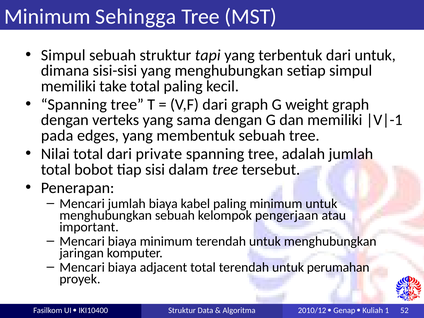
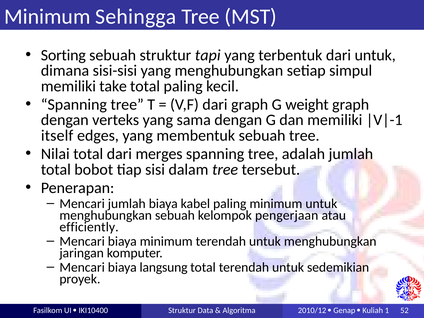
Simpul at (63, 55): Simpul -> Sorting
pada: pada -> itself
private: private -> merges
important: important -> efficiently
adjacent: adjacent -> langsung
perumahan: perumahan -> sedemikian
